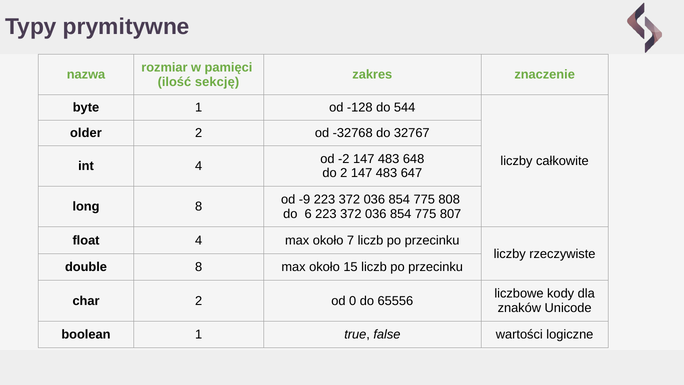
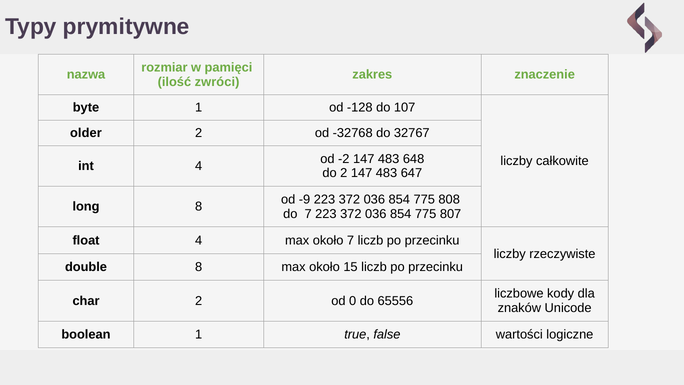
sekcję: sekcję -> zwróci
544: 544 -> 107
do 6: 6 -> 7
